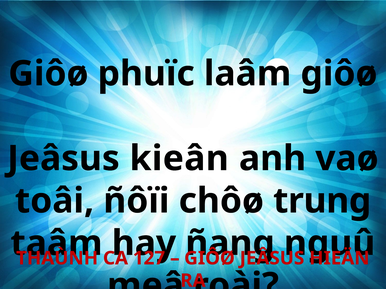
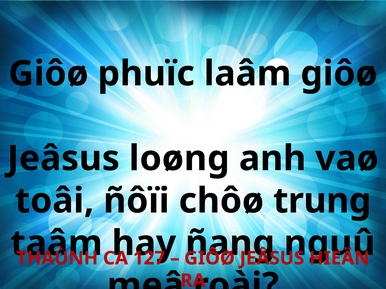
kieân: kieân -> loøng
